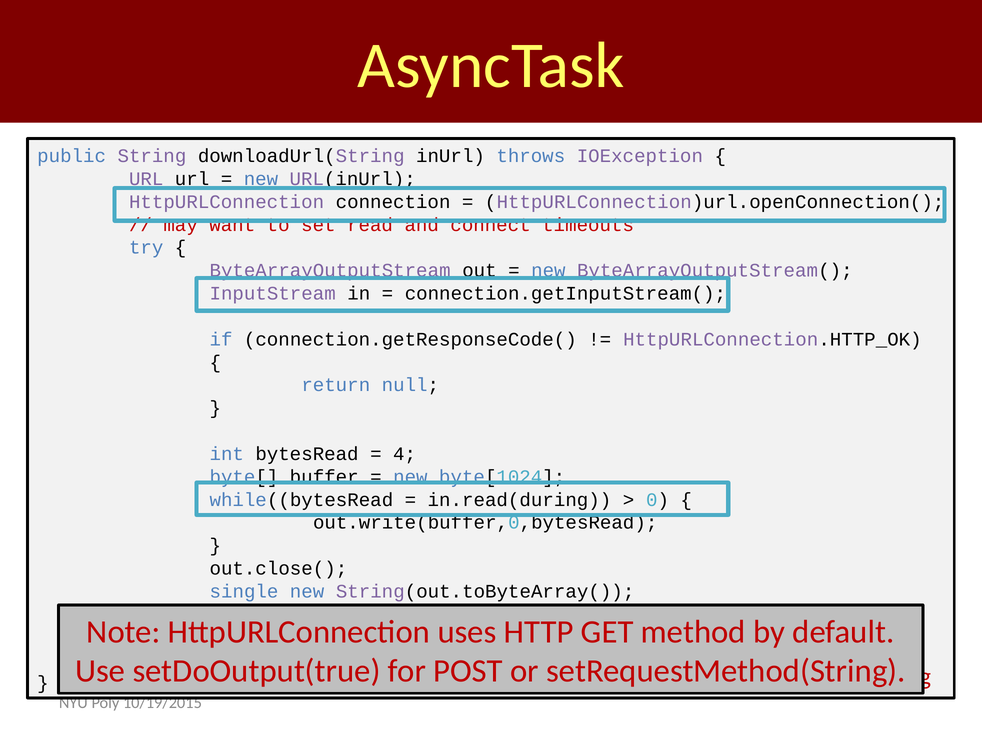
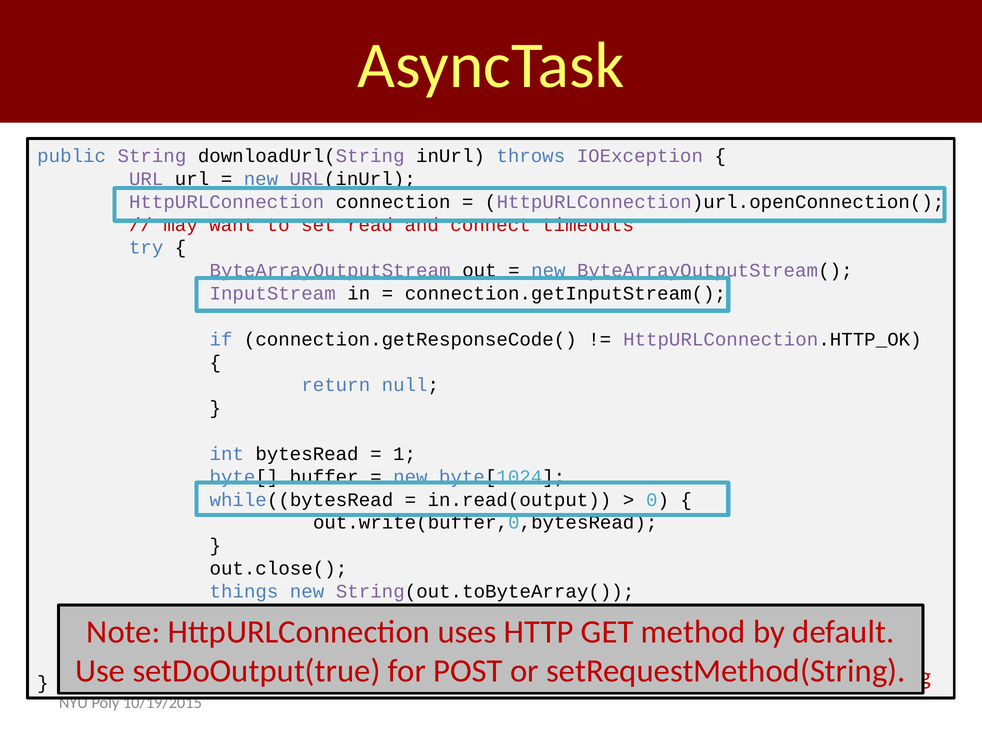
4: 4 -> 1
in.read(during: in.read(during -> in.read(output
single: single -> things
